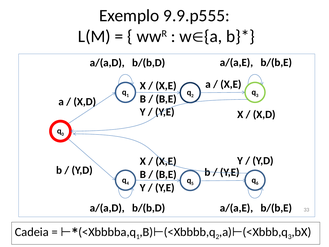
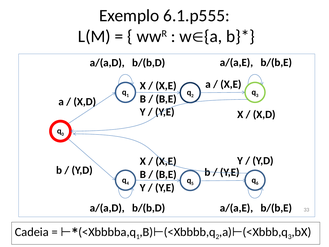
9.9.p555: 9.9.p555 -> 6.1.p555
